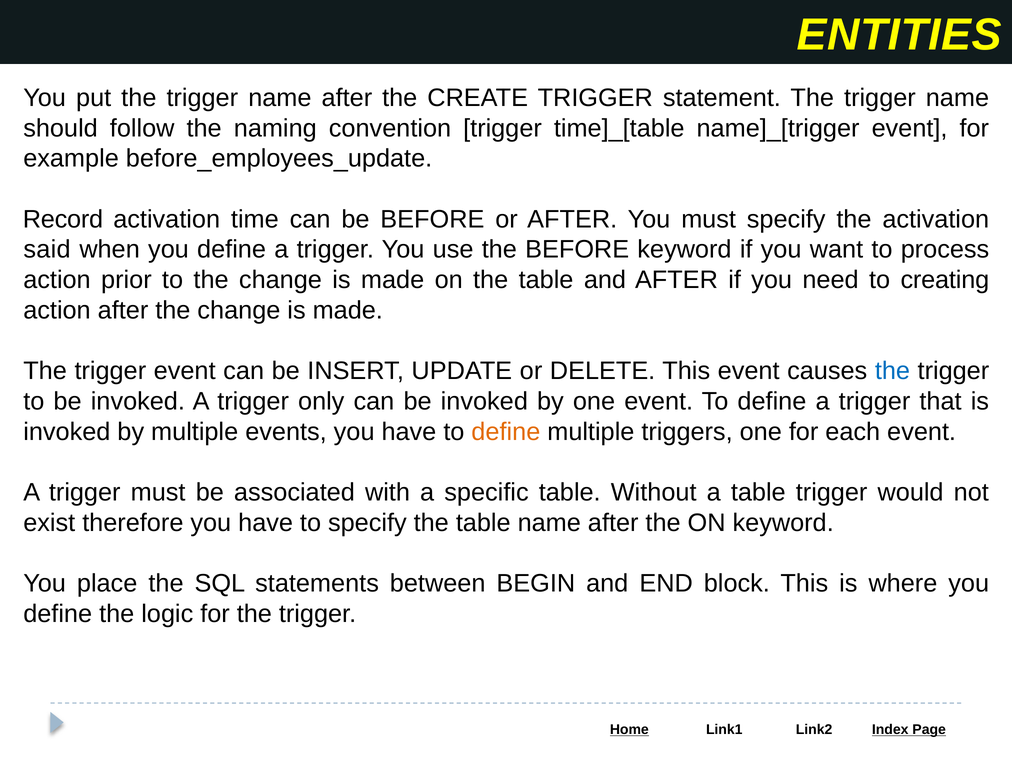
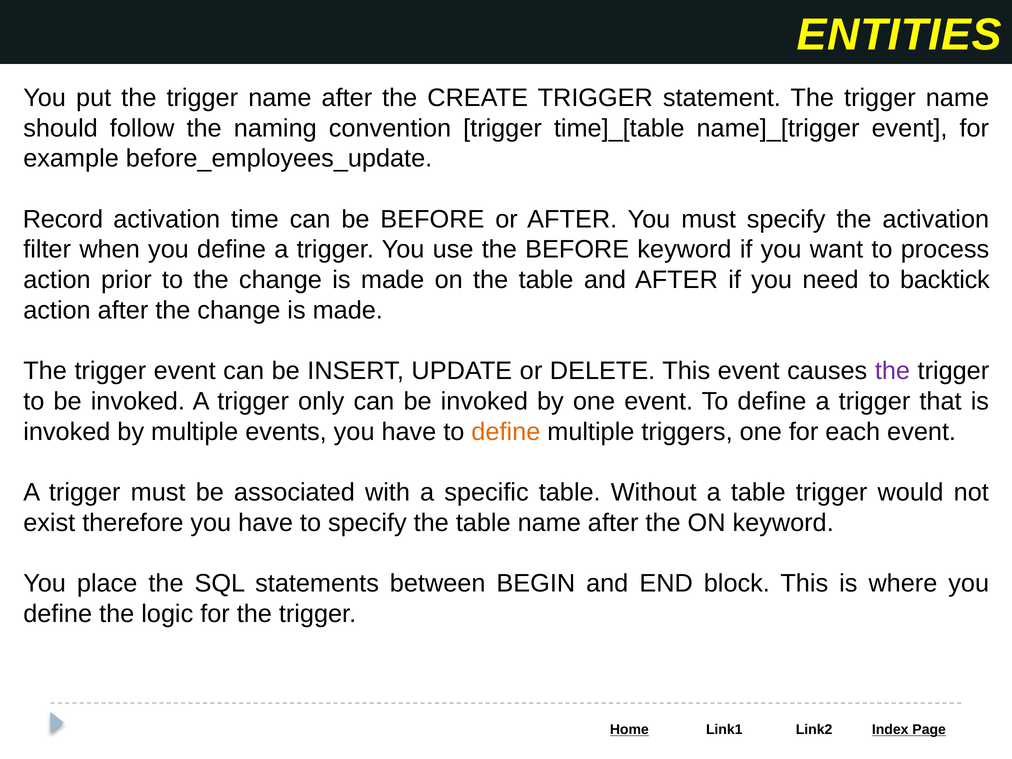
said: said -> filter
creating: creating -> backtick
the at (892, 371) colour: blue -> purple
